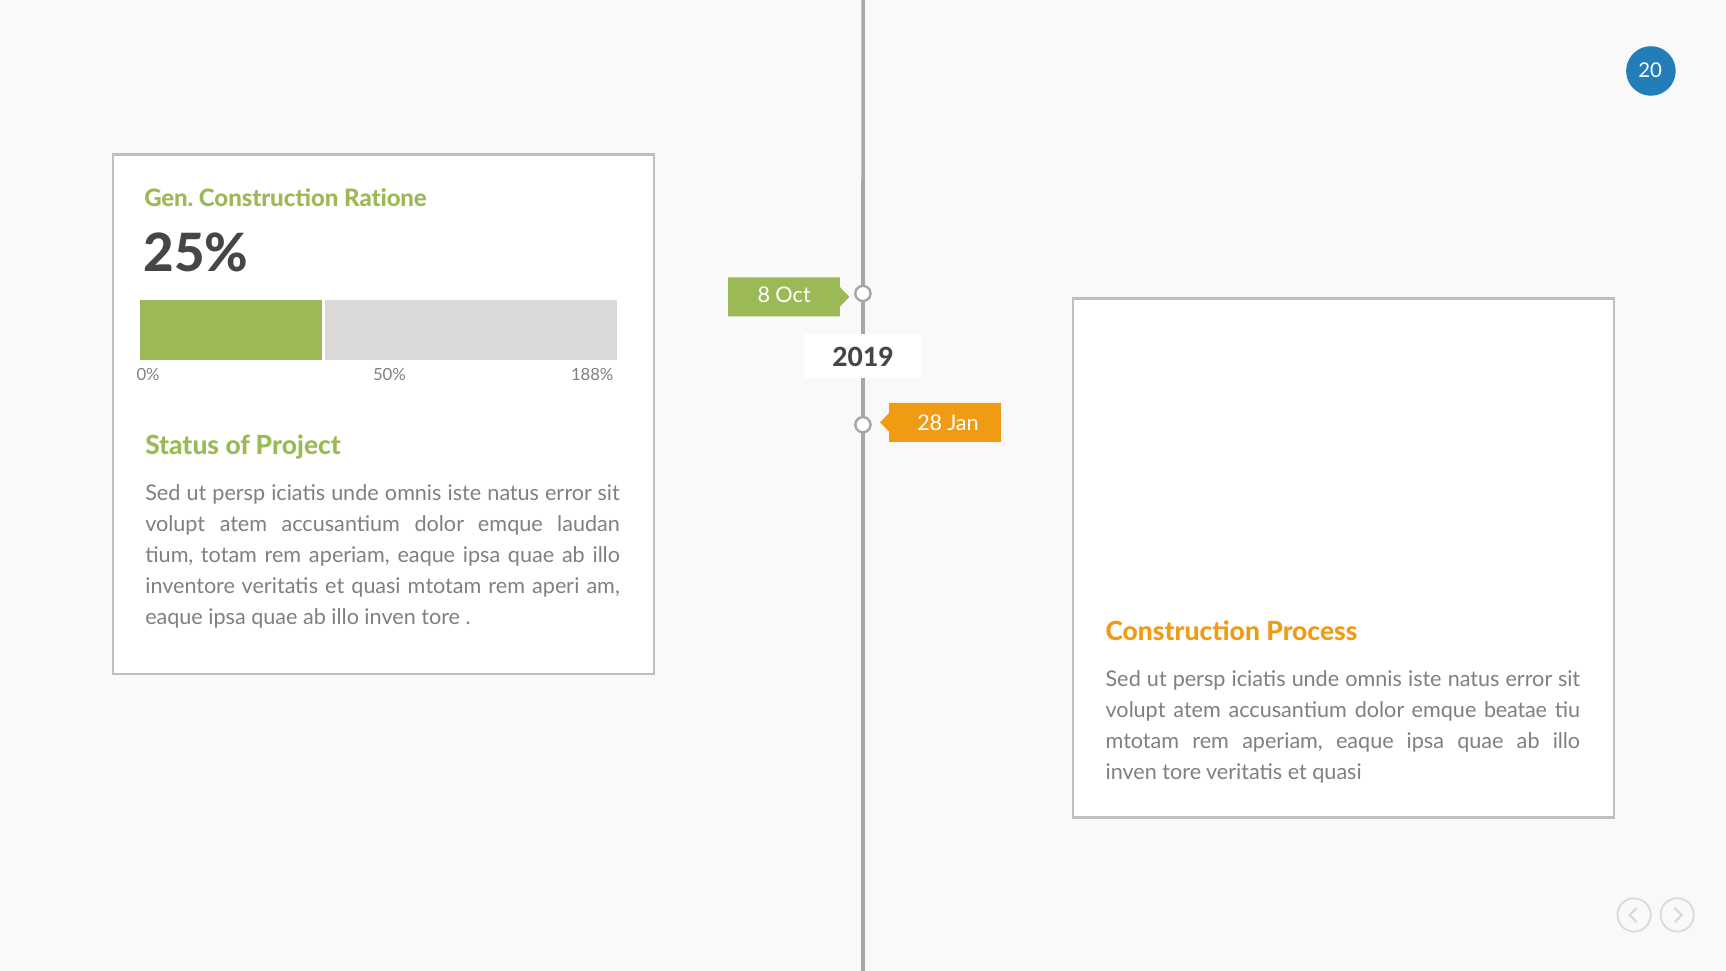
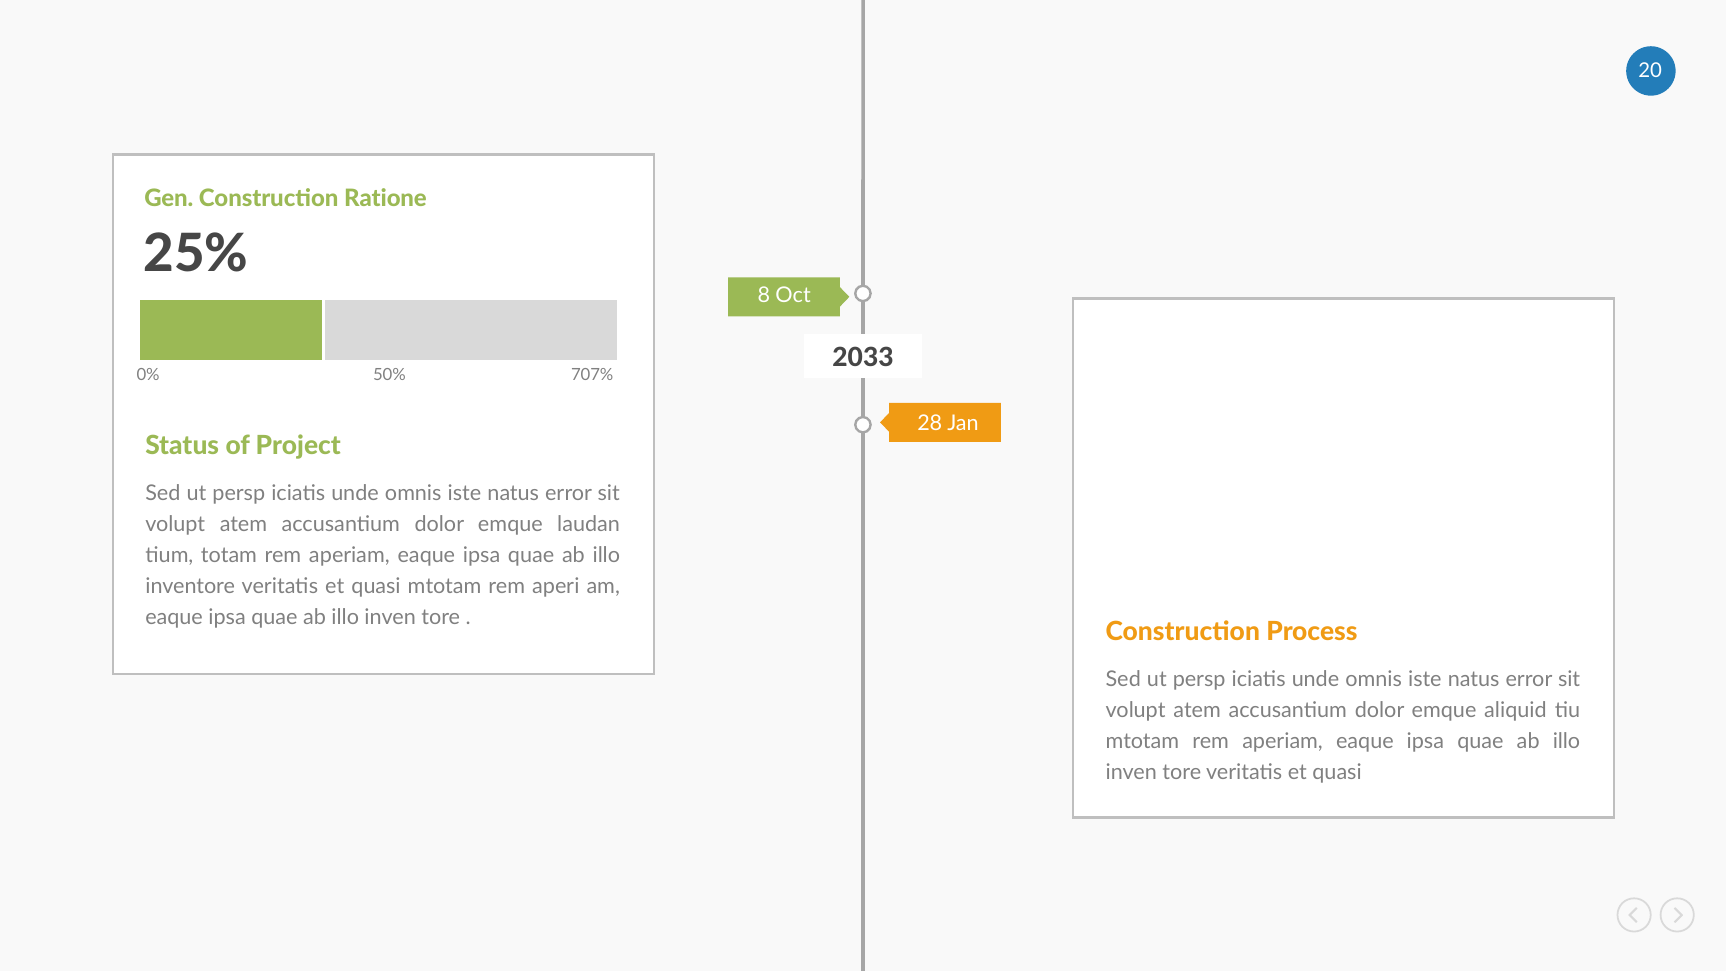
2019: 2019 -> 2033
188%: 188% -> 707%
beatae: beatae -> aliquid
